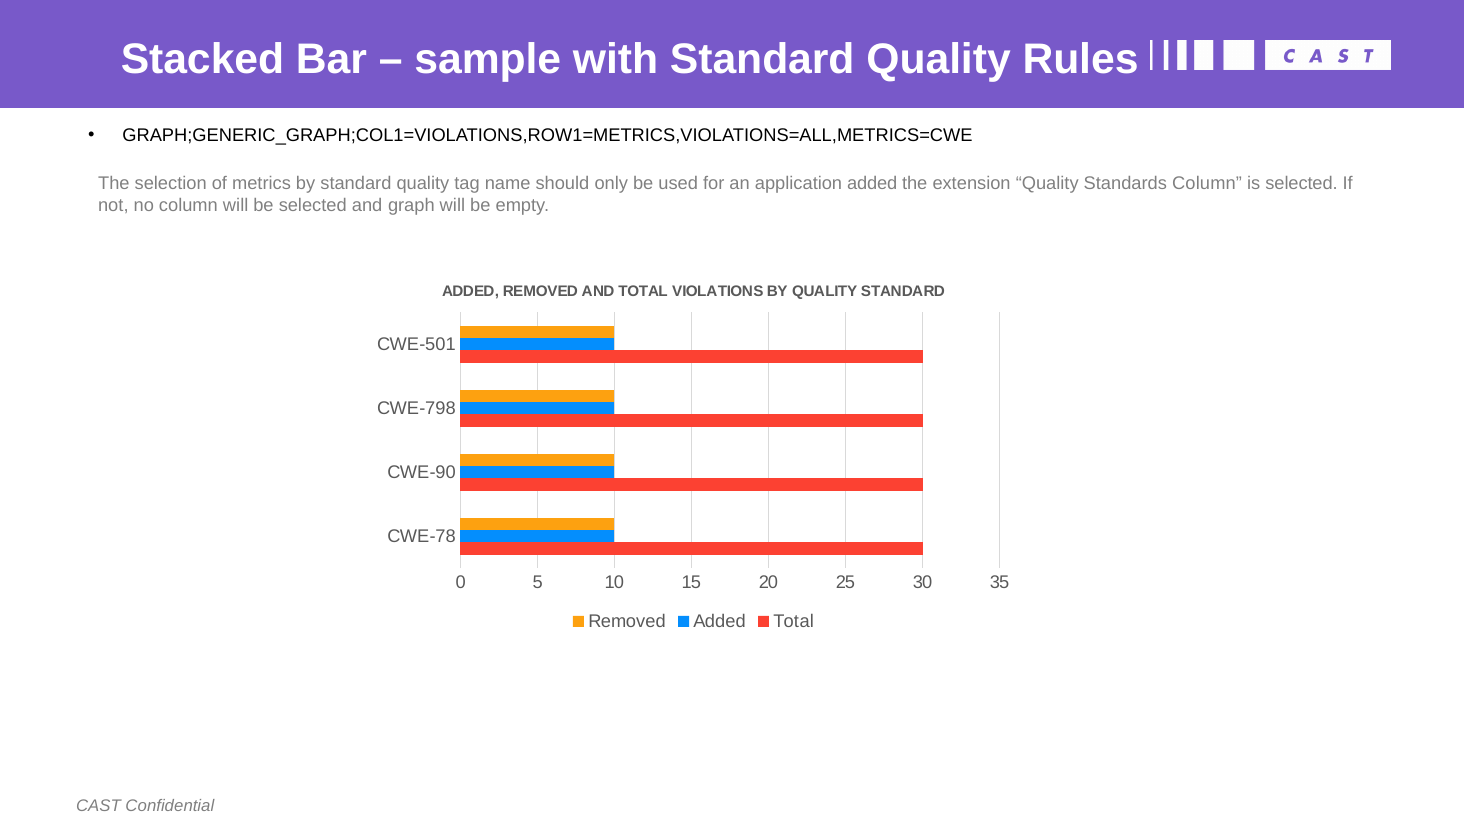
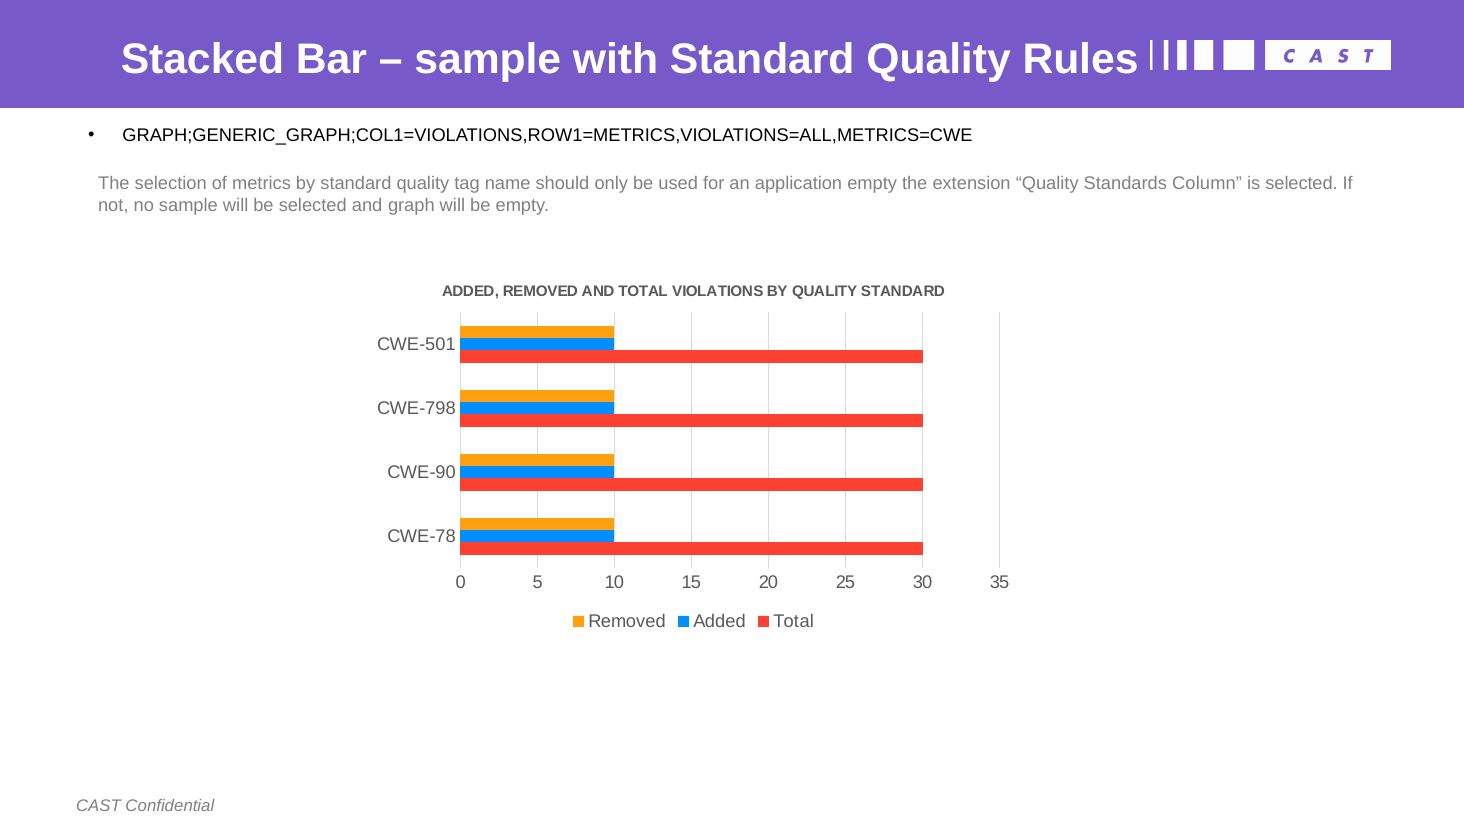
application added: added -> empty
no column: column -> sample
